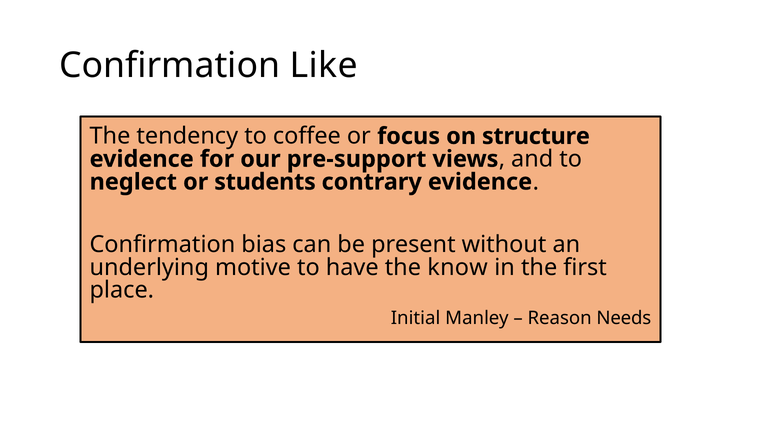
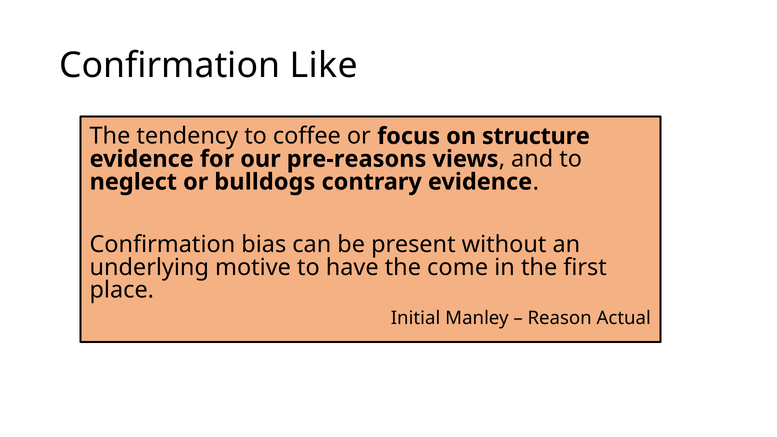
pre-support: pre-support -> pre-reasons
students: students -> bulldogs
know: know -> come
Needs: Needs -> Actual
